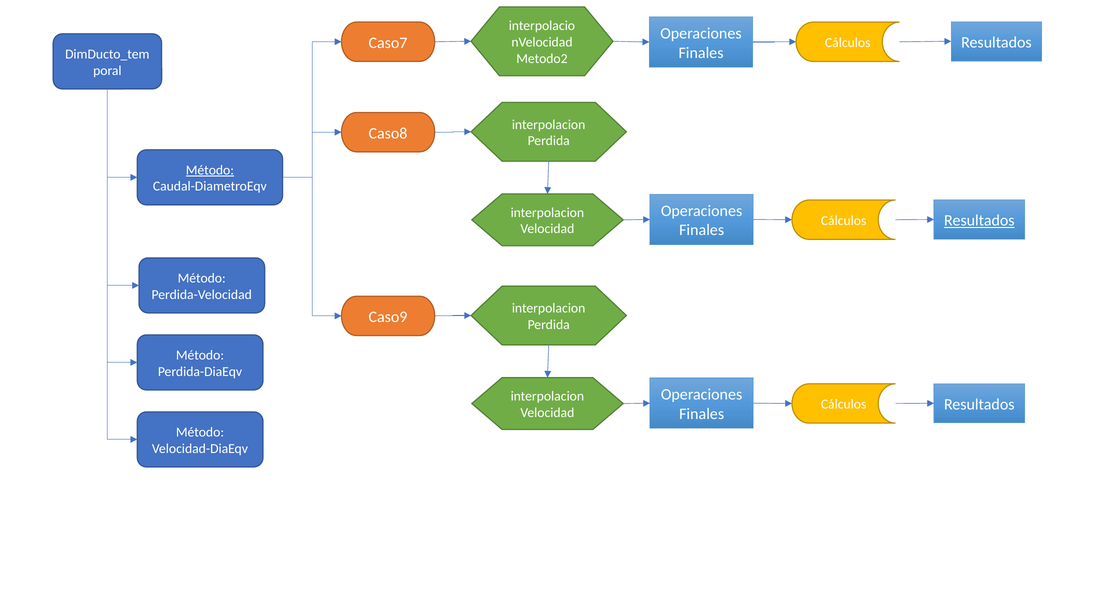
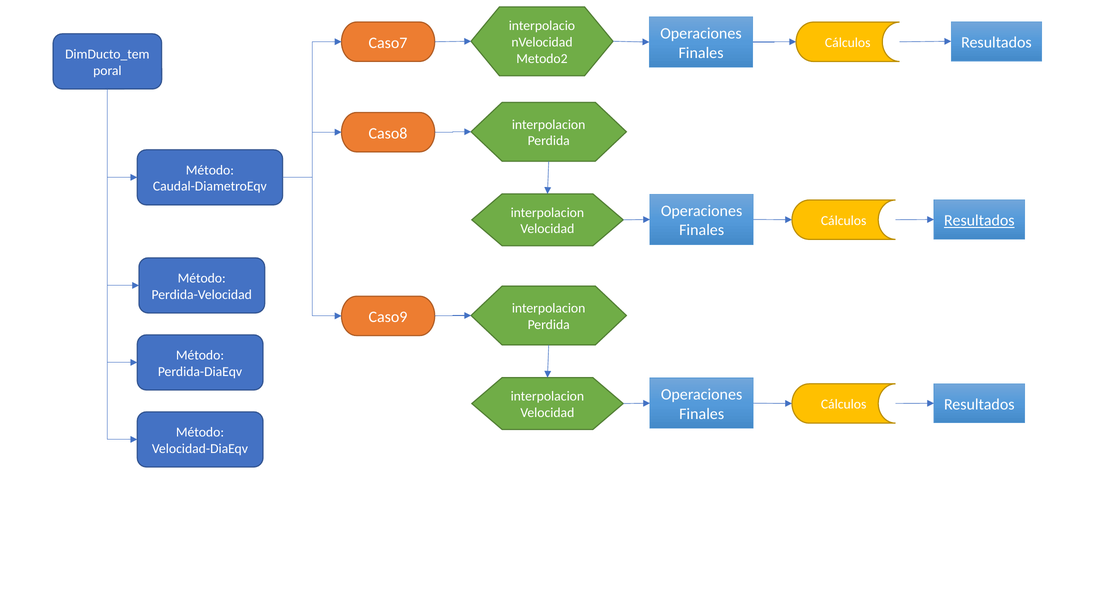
Método at (210, 170) underline: present -> none
